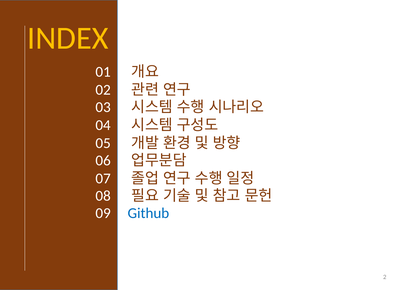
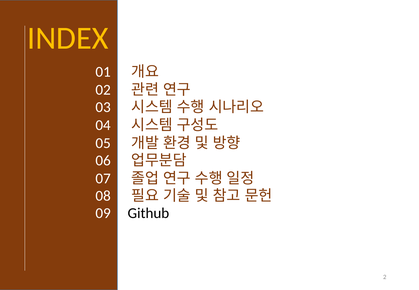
Github colour: blue -> black
